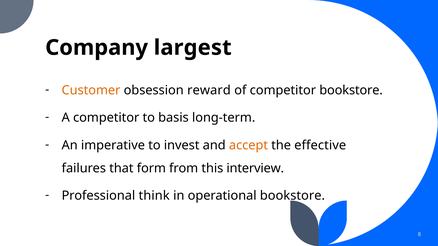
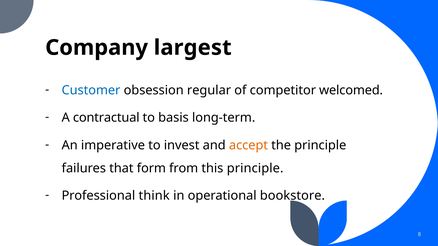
Customer colour: orange -> blue
reward: reward -> regular
competitor bookstore: bookstore -> welcomed
A competitor: competitor -> contractual
the effective: effective -> principle
this interview: interview -> principle
